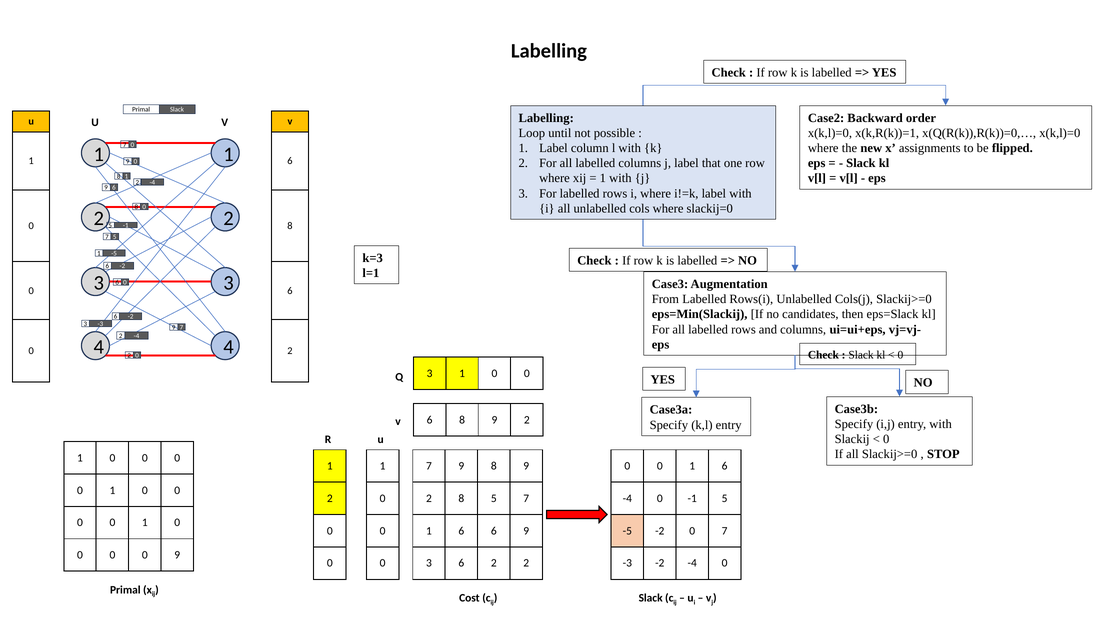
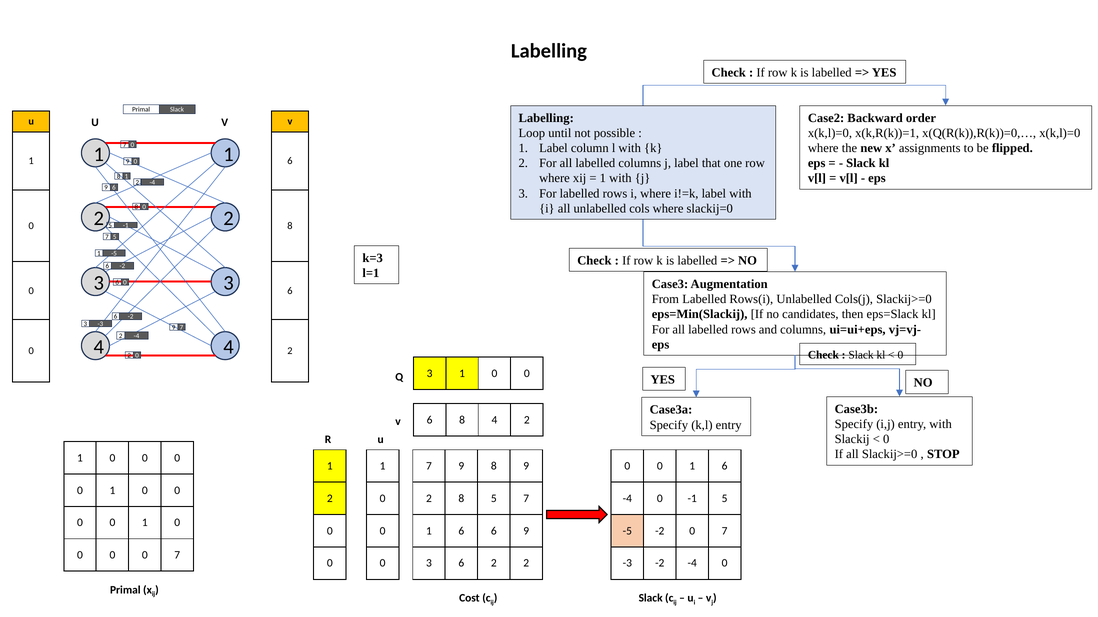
6 8 9: 9 -> 4
0 0 9: 9 -> 7
